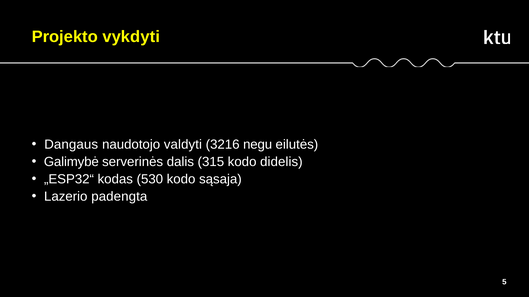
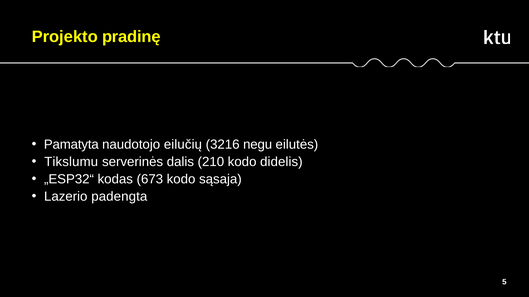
vykdyti: vykdyti -> pradinę
Dangaus: Dangaus -> Pamatyta
valdyti: valdyti -> eilučių
Galimybė: Galimybė -> Tikslumu
315: 315 -> 210
530: 530 -> 673
